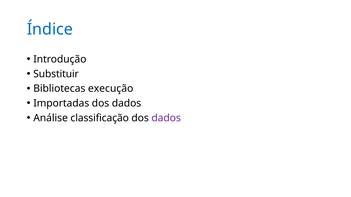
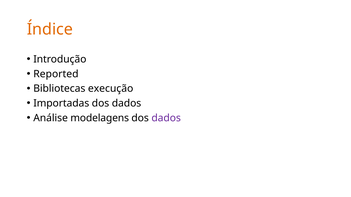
Índice colour: blue -> orange
Substituir: Substituir -> Reported
classificação: classificação -> modelagens
